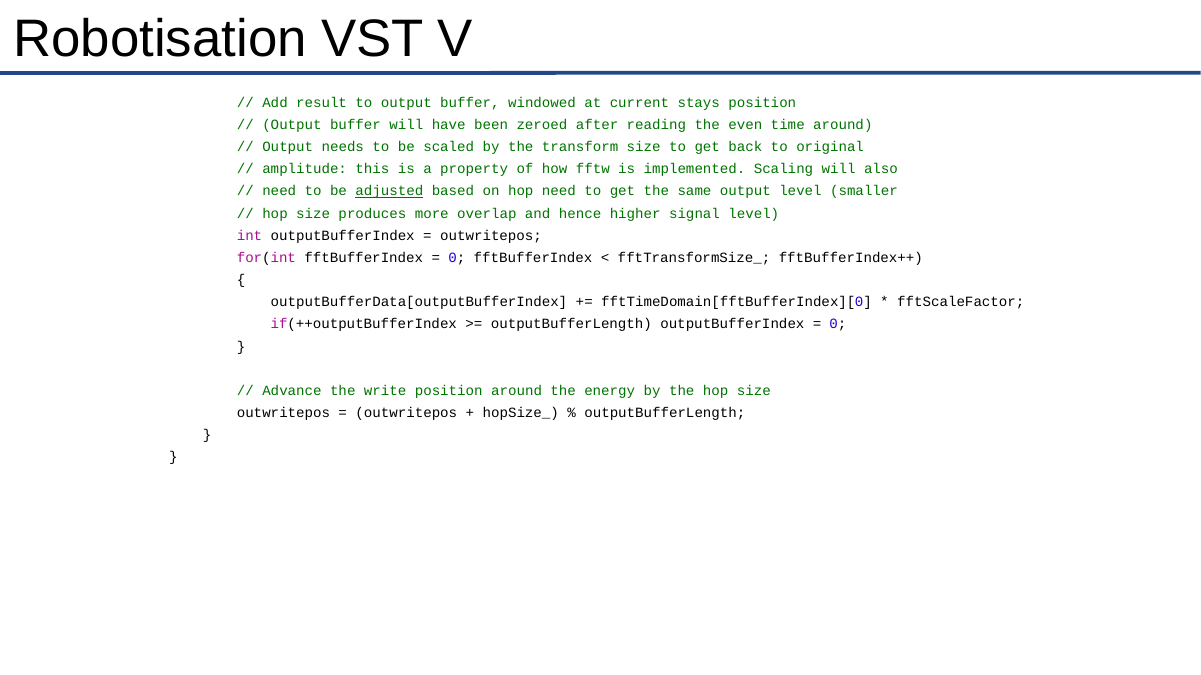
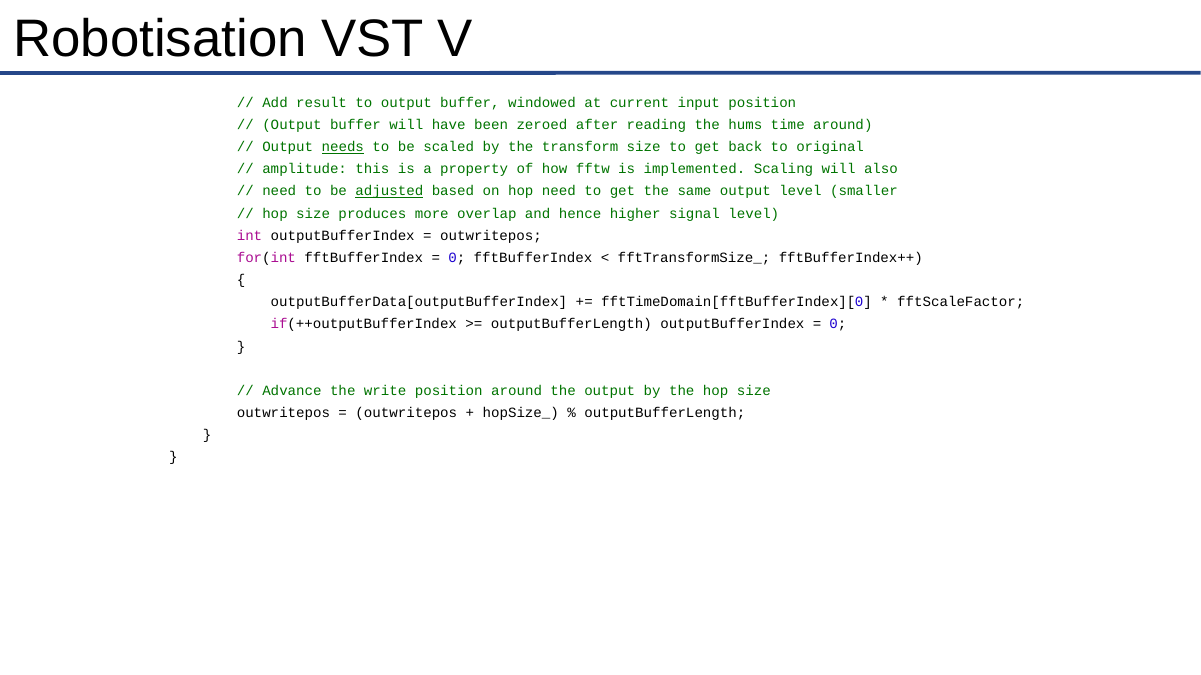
stays: stays -> input
even: even -> hums
needs underline: none -> present
the energy: energy -> output
